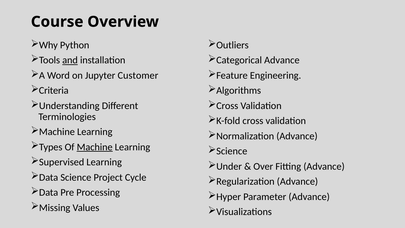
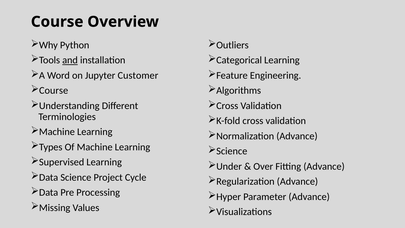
Categorical Advance: Advance -> Learning
Criteria at (54, 91): Criteria -> Course
Machine at (95, 147) underline: present -> none
